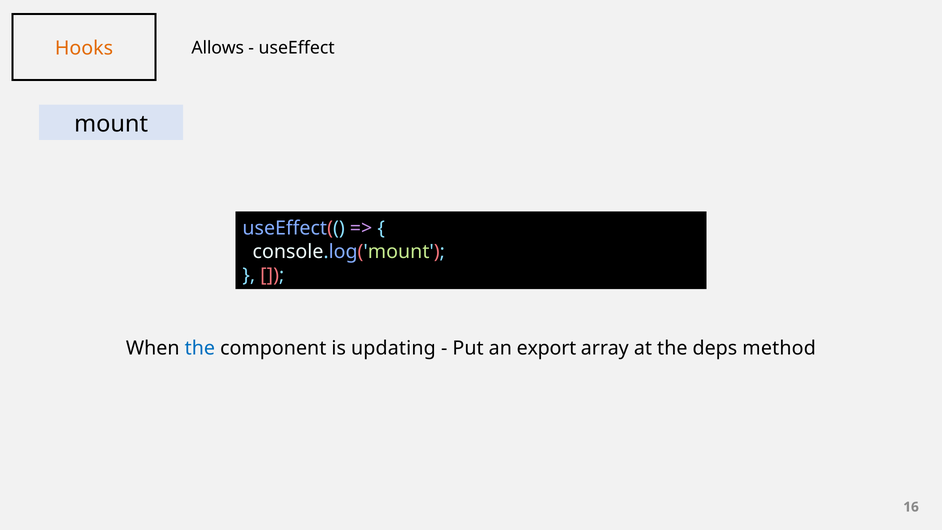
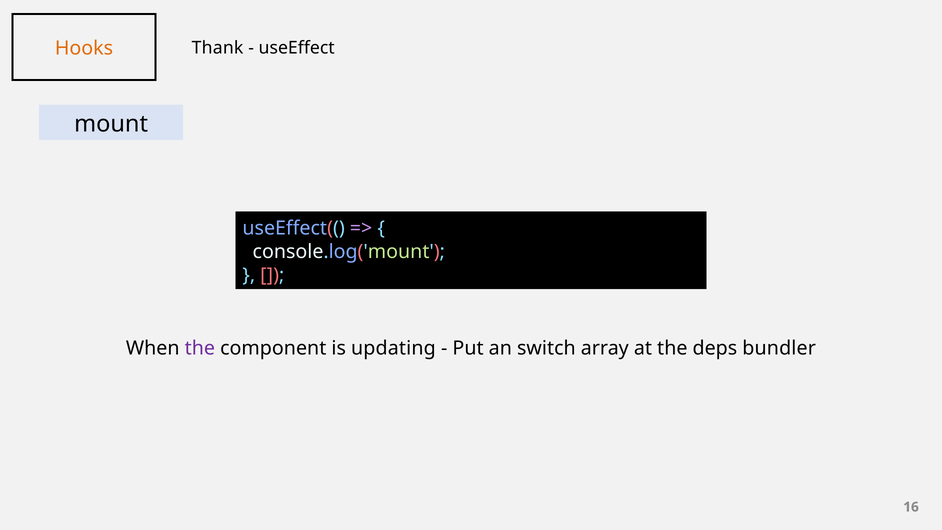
Allows: Allows -> Thank
the at (200, 348) colour: blue -> purple
export: export -> switch
method: method -> bundler
